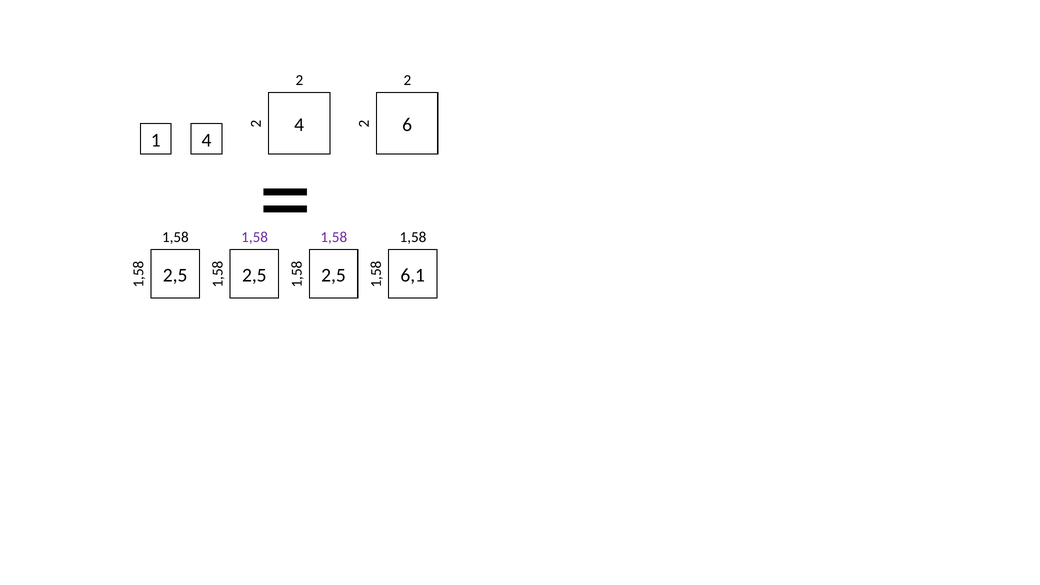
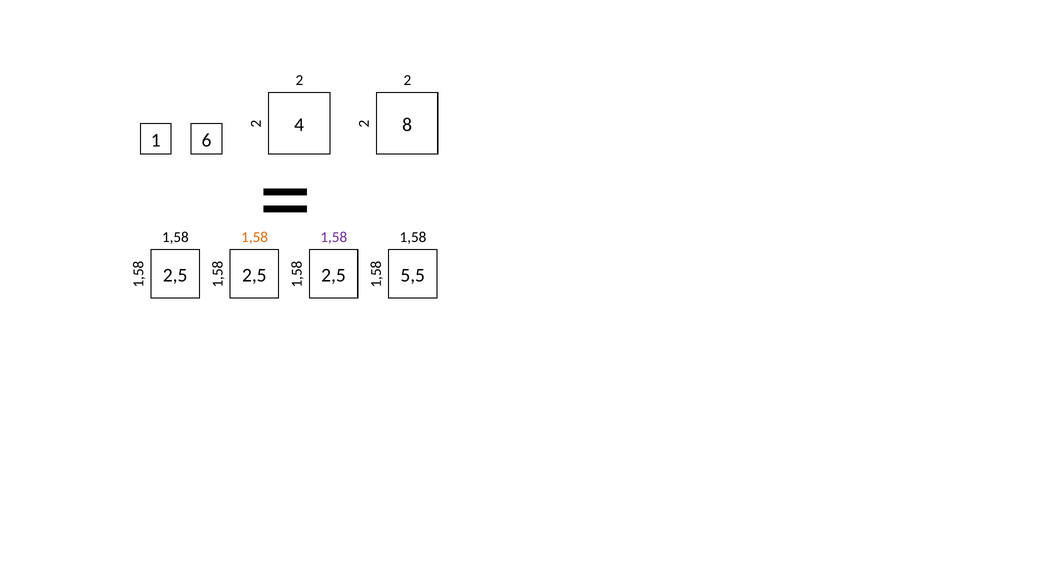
2 6: 6 -> 8
1 4: 4 -> 6
1,58 at (255, 237) colour: purple -> orange
6,1: 6,1 -> 5,5
